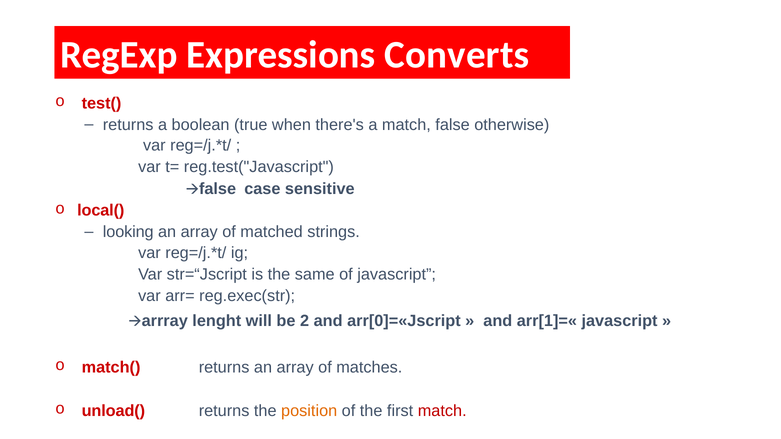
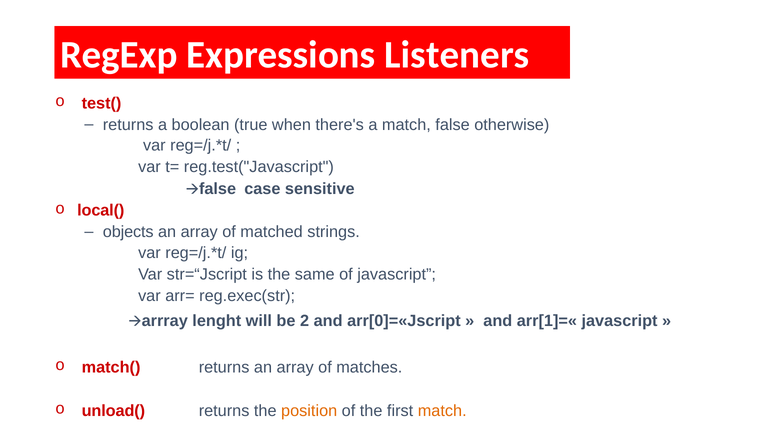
Converts: Converts -> Listeners
looking: looking -> objects
match at (442, 411) colour: red -> orange
